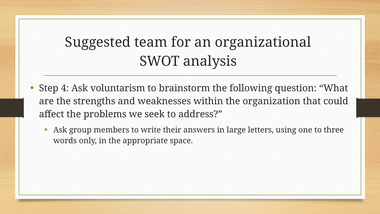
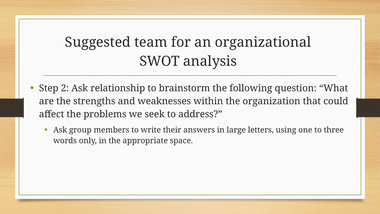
4: 4 -> 2
voluntarism: voluntarism -> relationship
